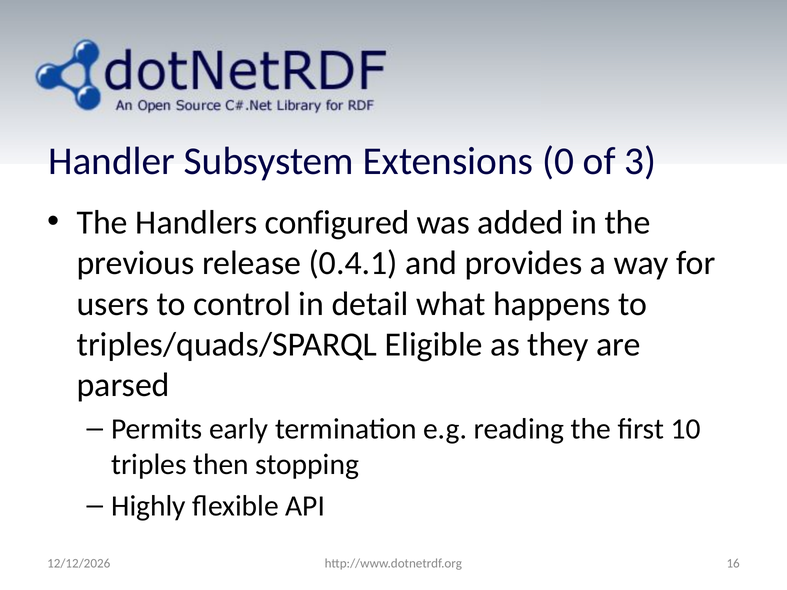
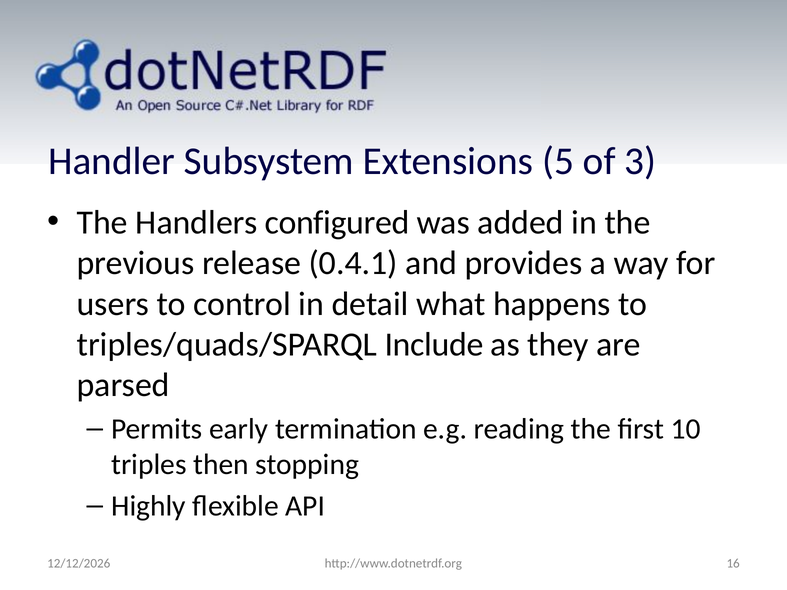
0: 0 -> 5
Eligible: Eligible -> Include
